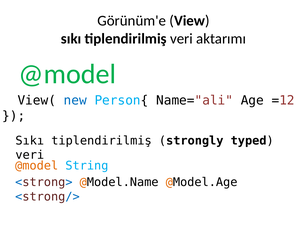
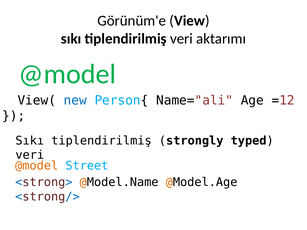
String: String -> Street
